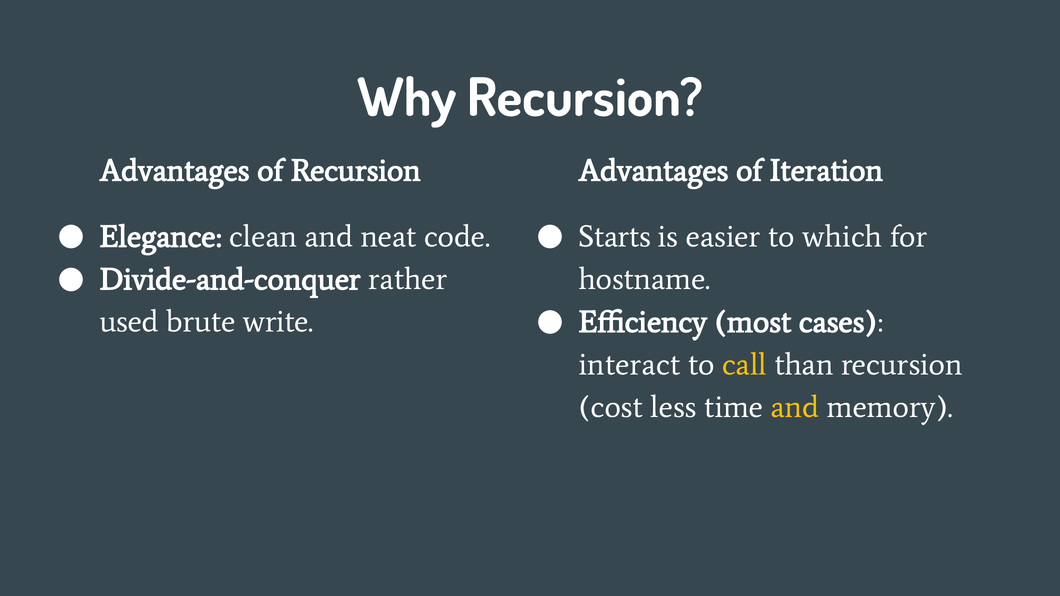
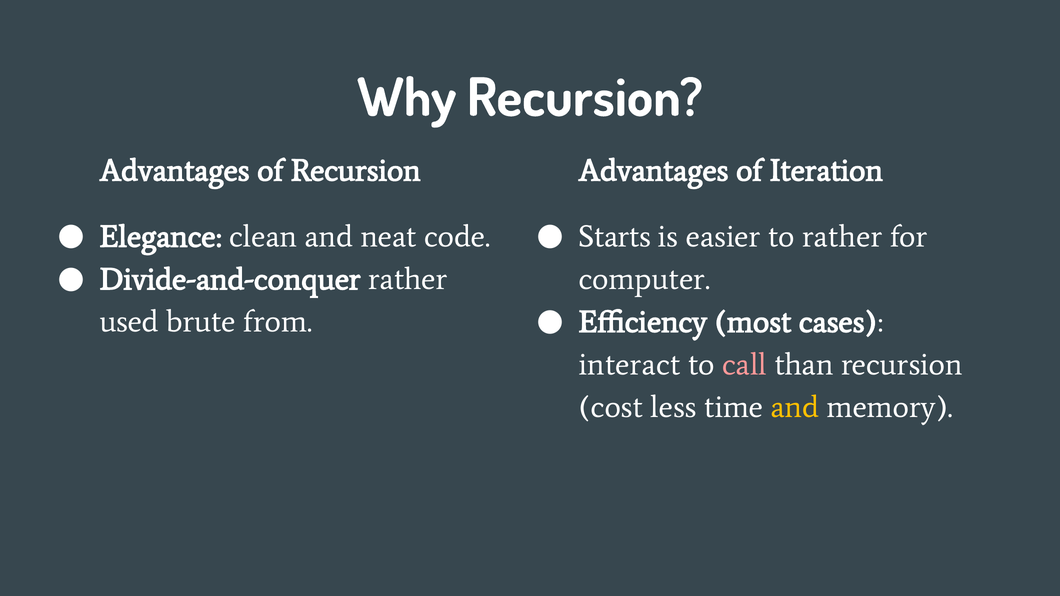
to which: which -> rather
hostname: hostname -> computer
write: write -> from
call colour: yellow -> pink
